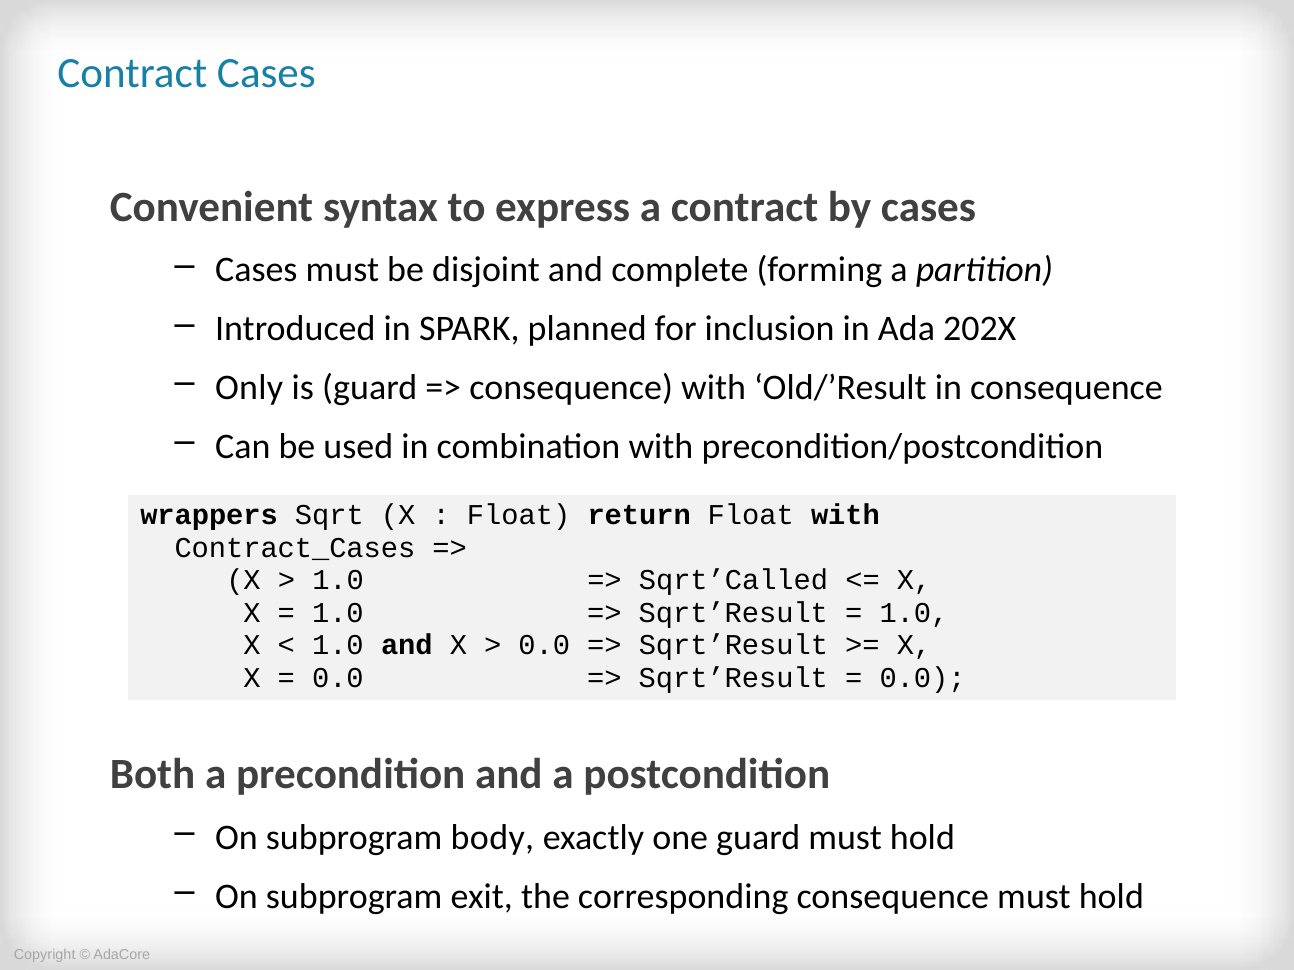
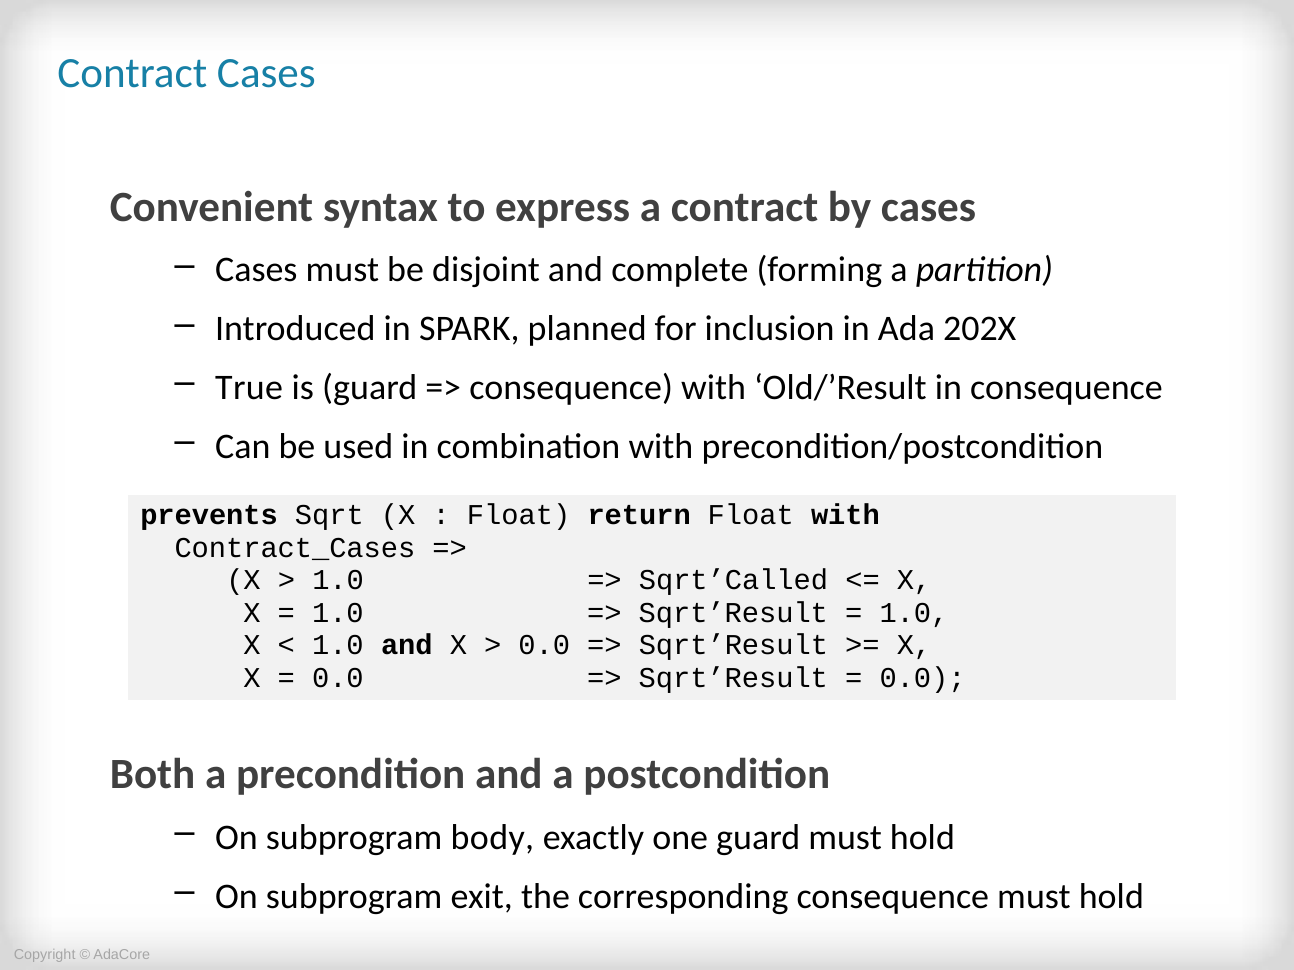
Only: Only -> True
wrappers: wrappers -> prevents
